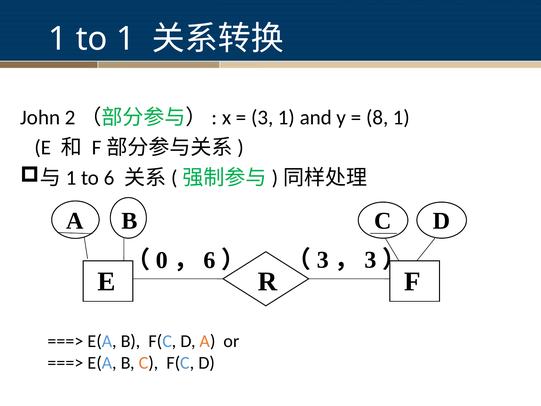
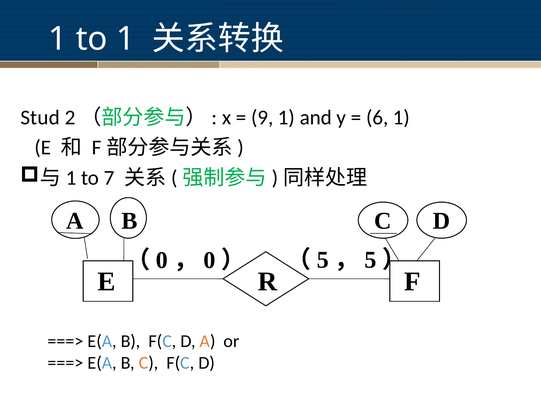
John: John -> Stud
3 at (262, 117): 3 -> 9
8: 8 -> 6
to 6: 6 -> 7
6 at (210, 260): 6 -> 0
3 at (323, 260): 3 -> 5
3 at (370, 260): 3 -> 5
